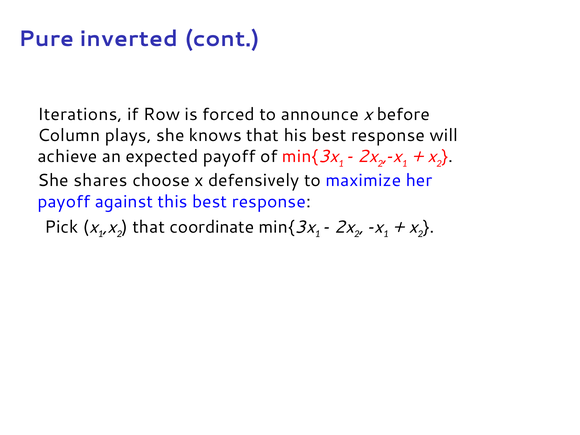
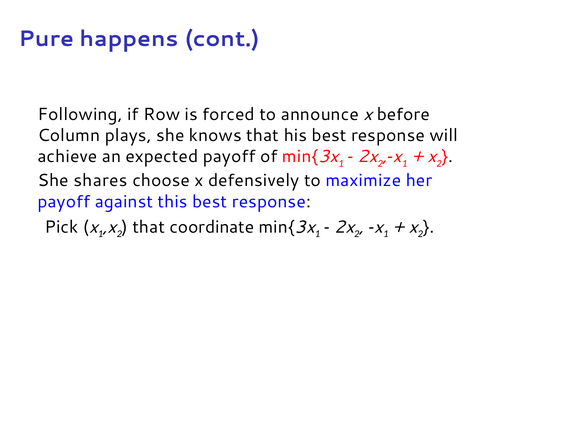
inverted: inverted -> happens
Iterations: Iterations -> Following
